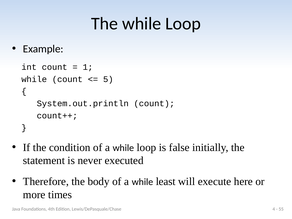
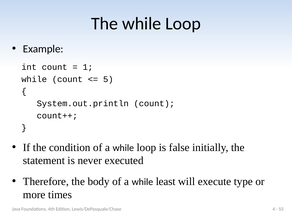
here: here -> type
